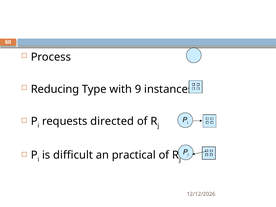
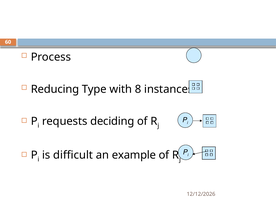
9: 9 -> 8
directed: directed -> deciding
practical: practical -> example
